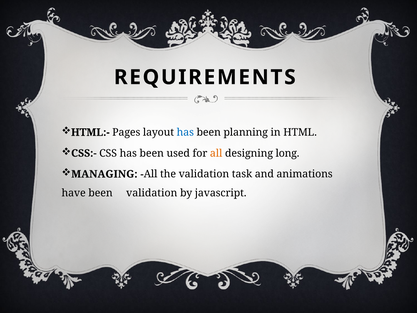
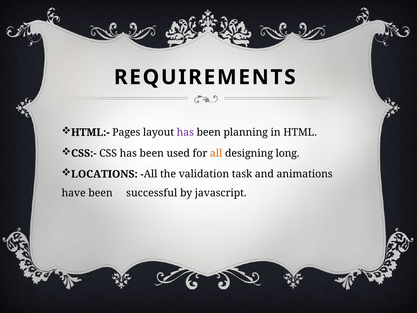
has at (185, 132) colour: blue -> purple
MANAGING: MANAGING -> LOCATIONS
been validation: validation -> successful
